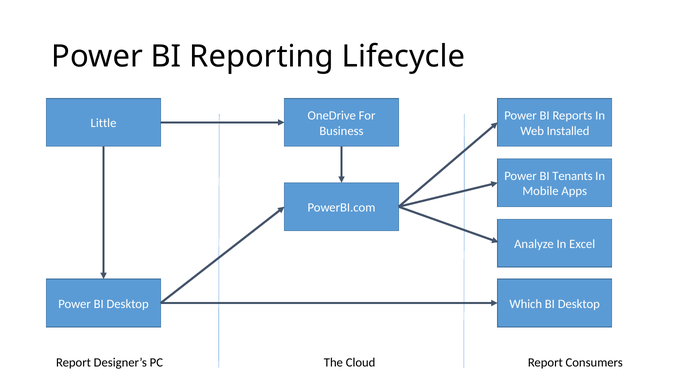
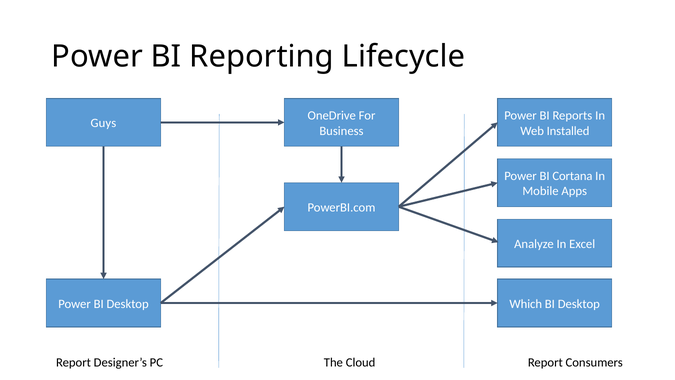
Little: Little -> Guys
Tenants: Tenants -> Cortana
